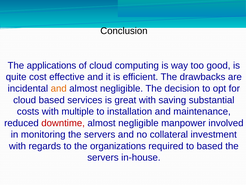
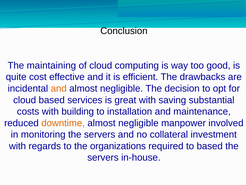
applications: applications -> maintaining
multiple: multiple -> building
downtime colour: red -> orange
